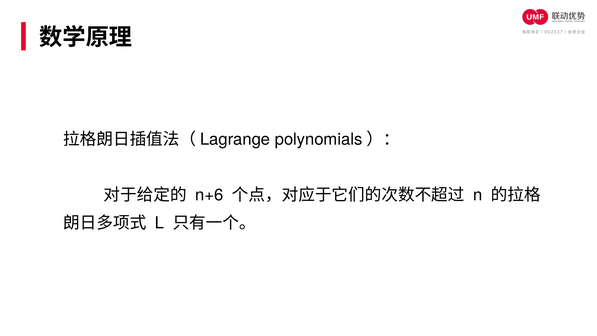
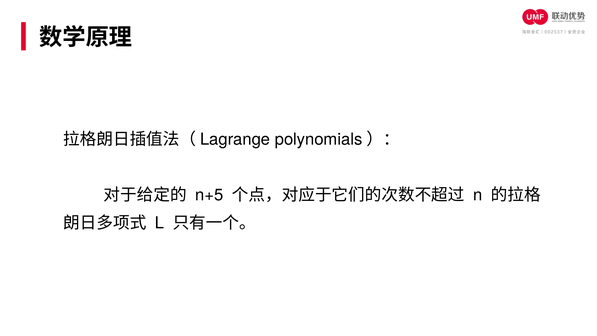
n+6: n+6 -> n+5
